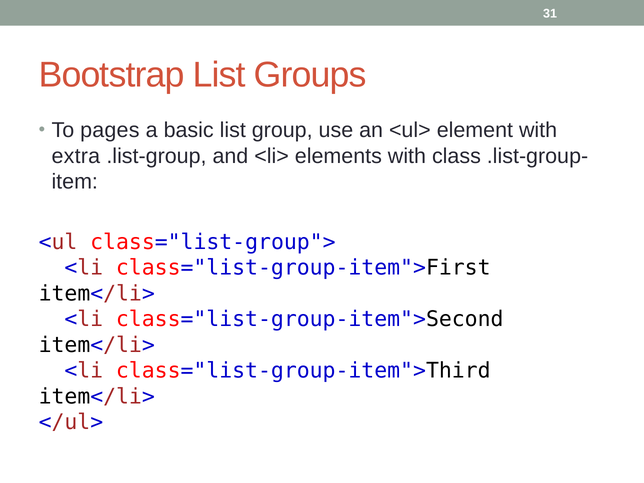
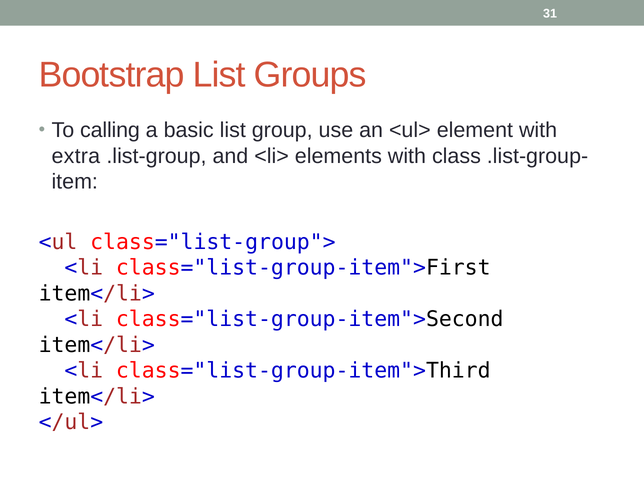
pages: pages -> calling
